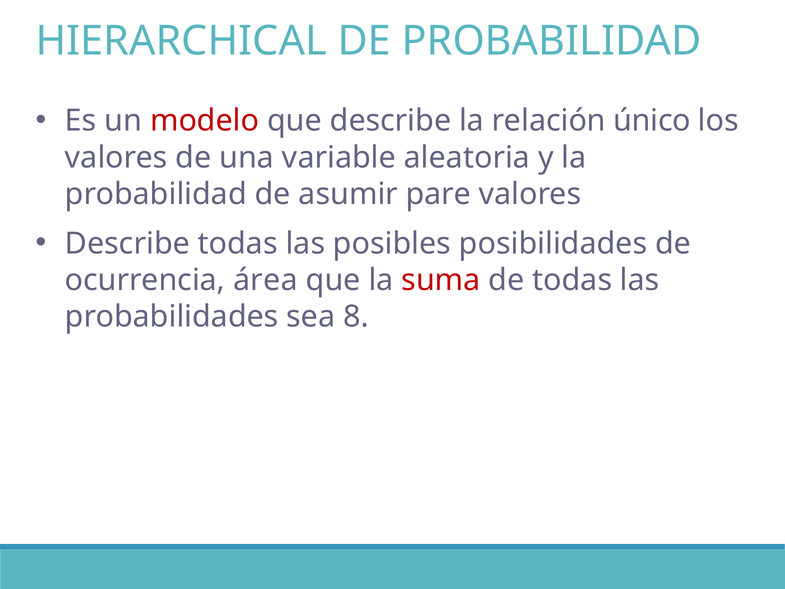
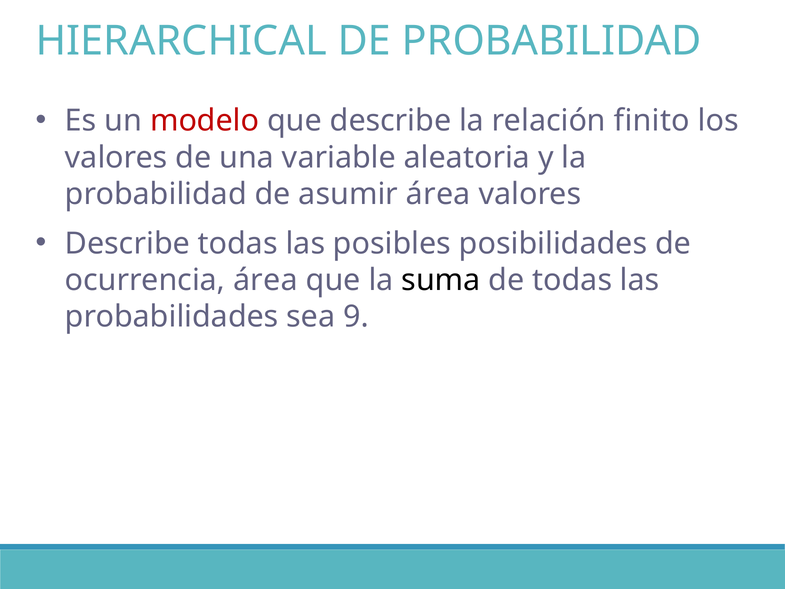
único: único -> finito
asumir pare: pare -> área
suma colour: red -> black
8: 8 -> 9
